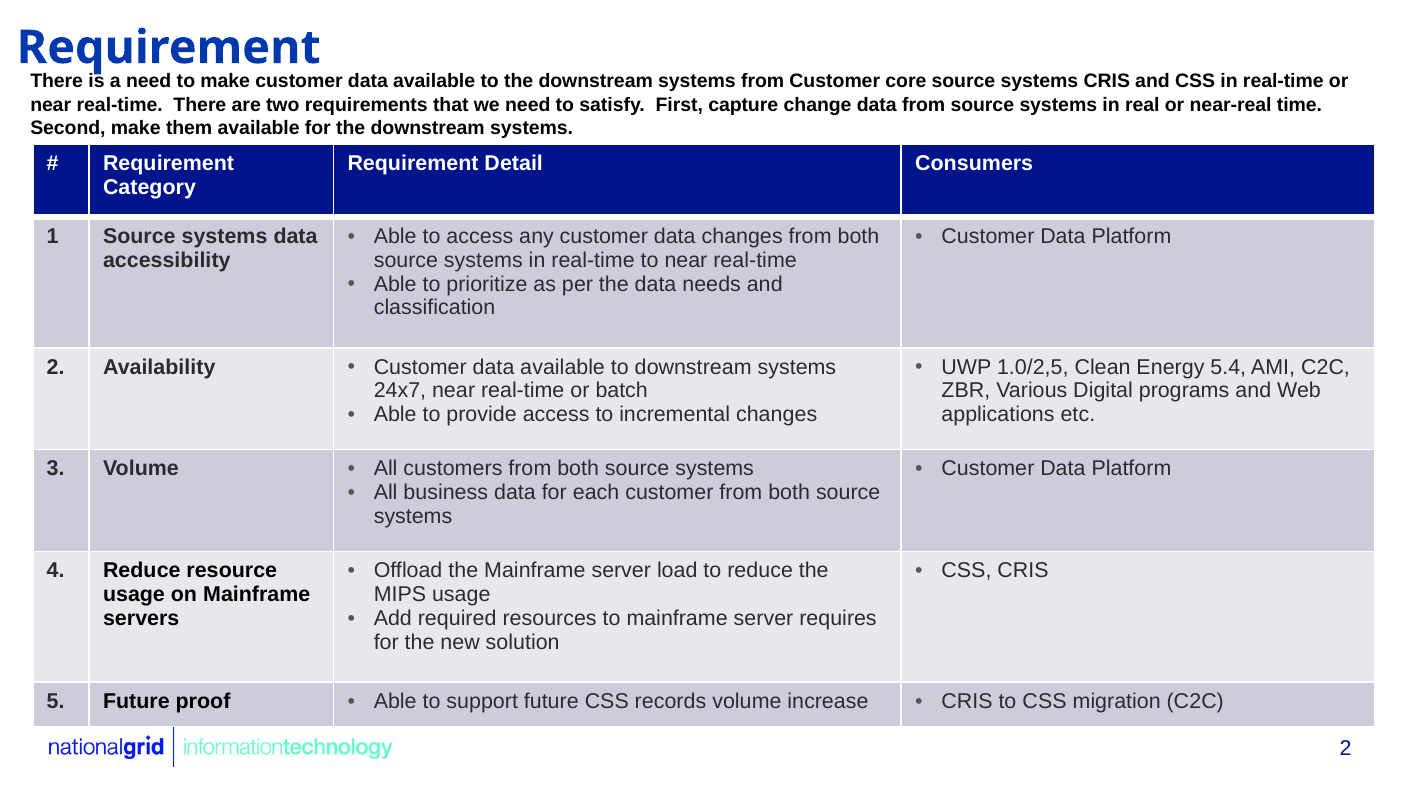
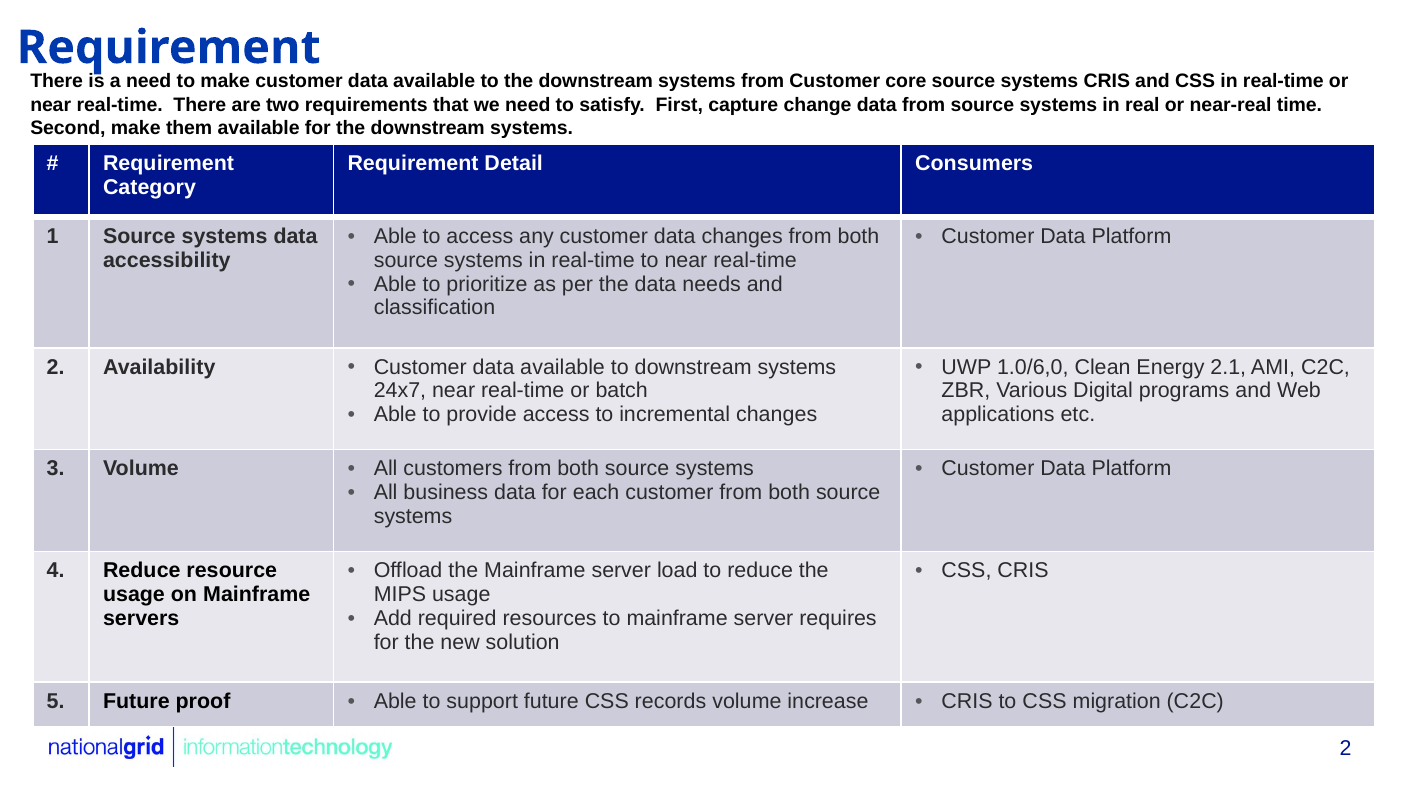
1.0/2,5: 1.0/2,5 -> 1.0/6,0
5.4: 5.4 -> 2.1
